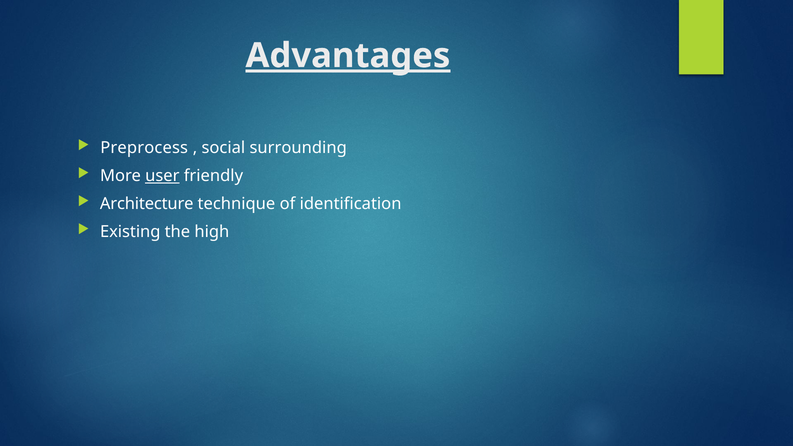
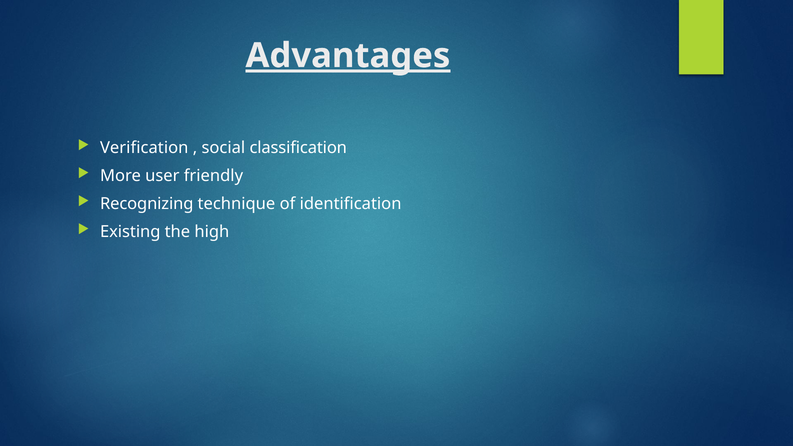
Preprocess: Preprocess -> Verification
surrounding: surrounding -> classification
user underline: present -> none
Architecture: Architecture -> Recognizing
